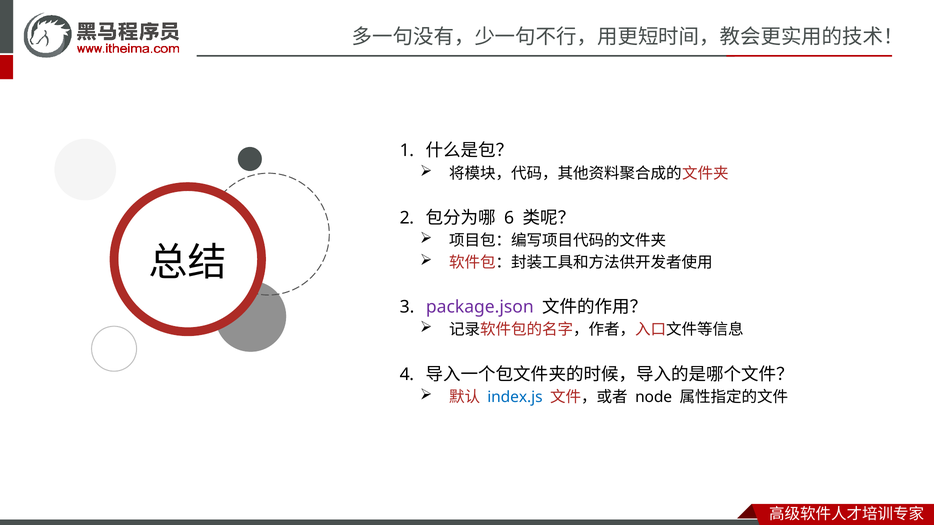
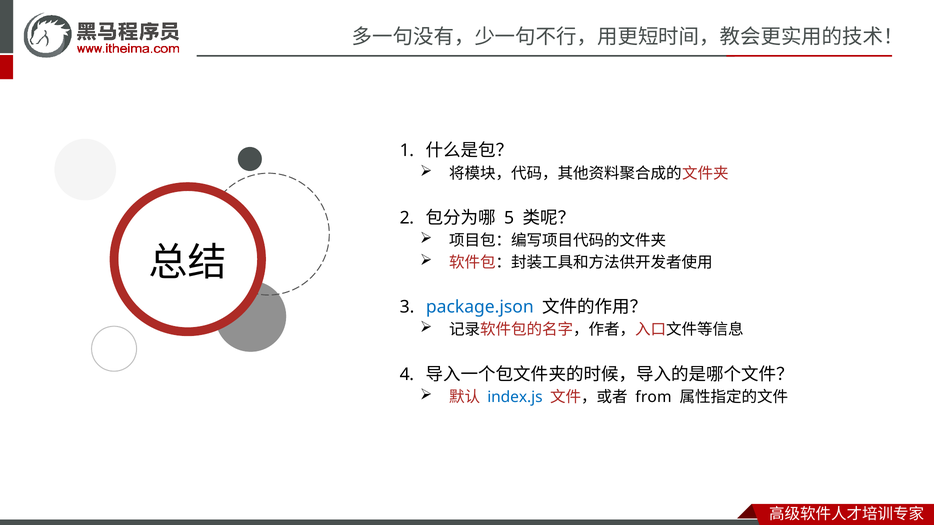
6: 6 -> 5
package.json colour: purple -> blue
node: node -> from
